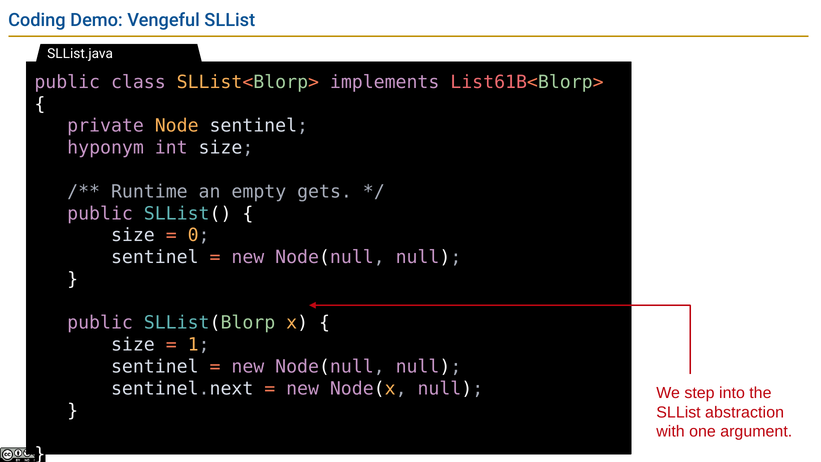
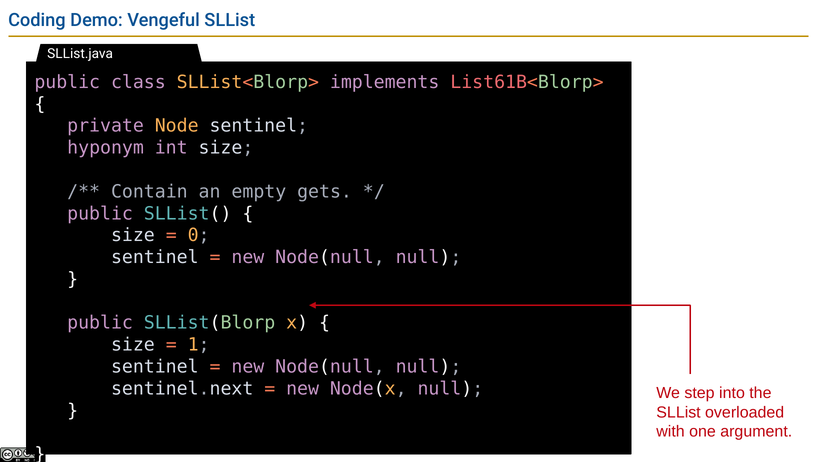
Runtime: Runtime -> Contain
abstraction: abstraction -> overloaded
